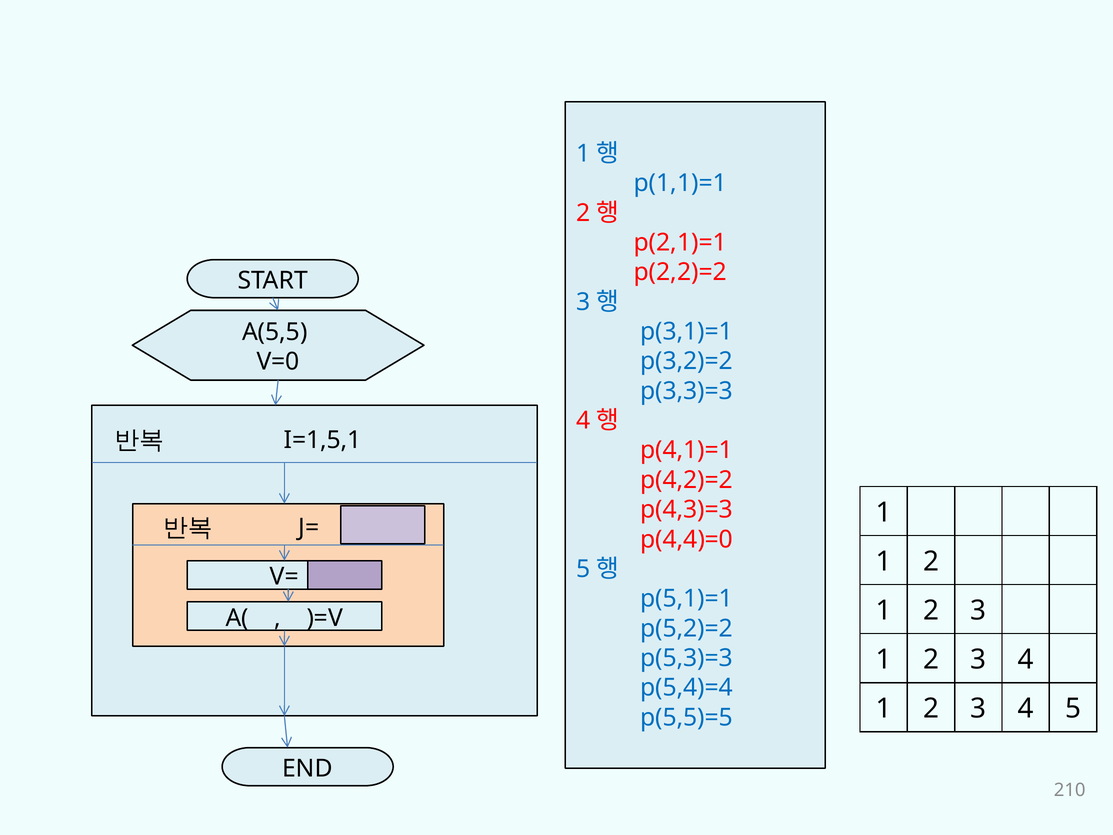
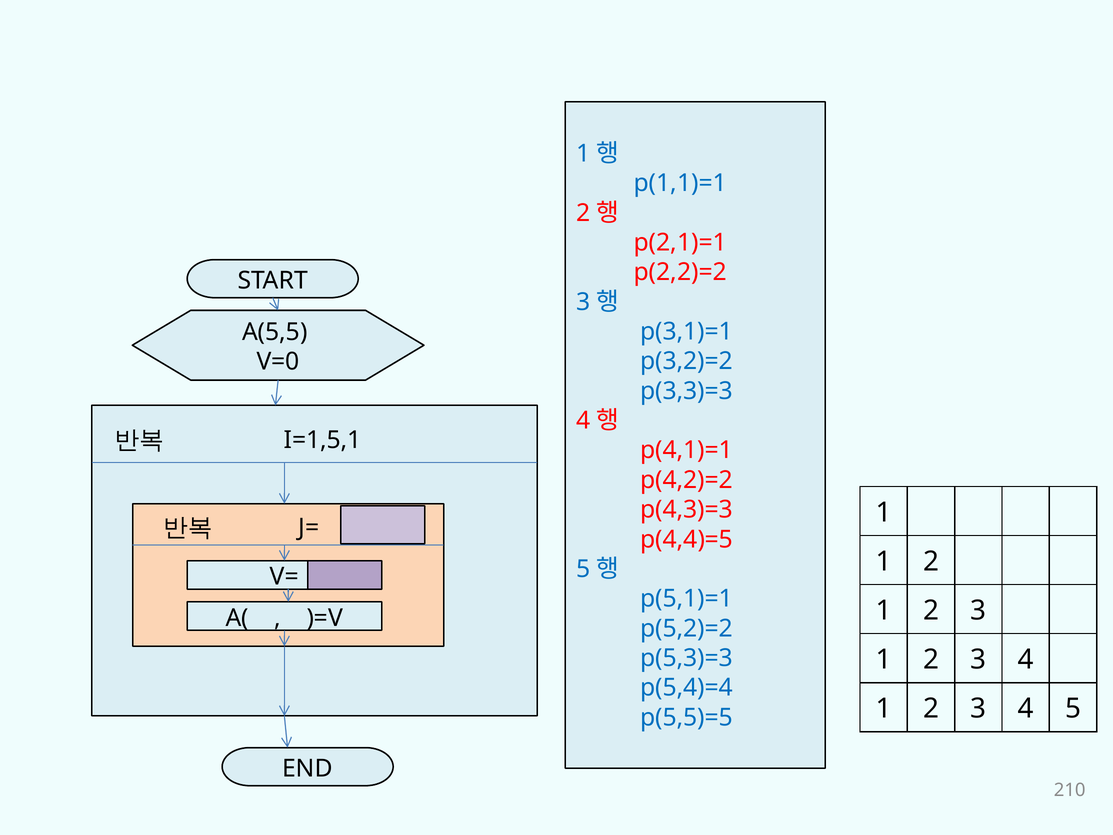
p(4,4)=0: p(4,4)=0 -> p(4,4)=5
